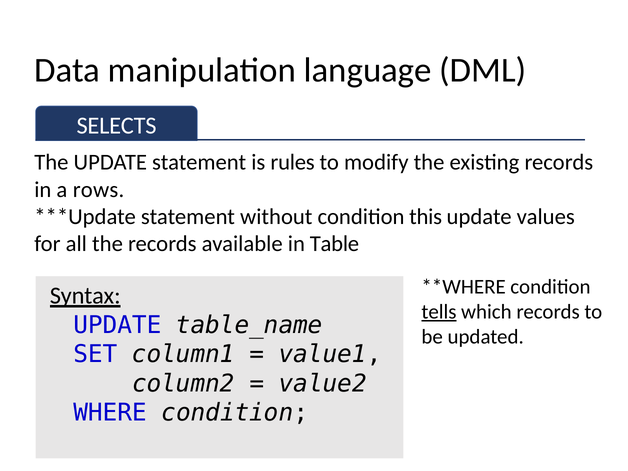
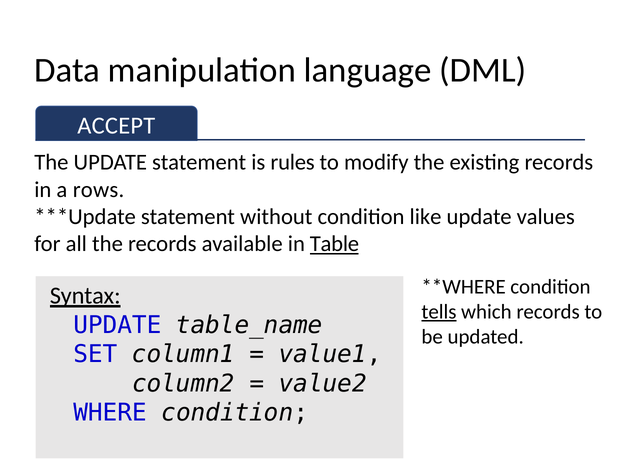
SELECTS: SELECTS -> ACCEPT
this: this -> like
Table underline: none -> present
